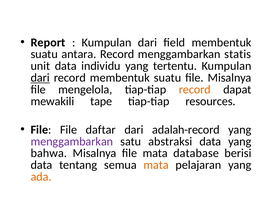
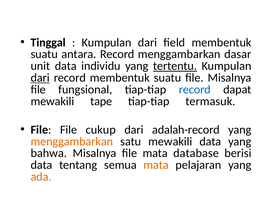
Report: Report -> Tinggal
statis: statis -> dasar
tertentu underline: none -> present
mengelola: mengelola -> fungsional
record at (195, 89) colour: orange -> blue
resources: resources -> termasuk
daftar: daftar -> cukup
menggambarkan at (72, 141) colour: purple -> orange
satu abstraksi: abstraksi -> mewakili
